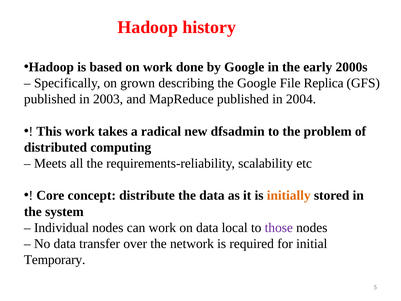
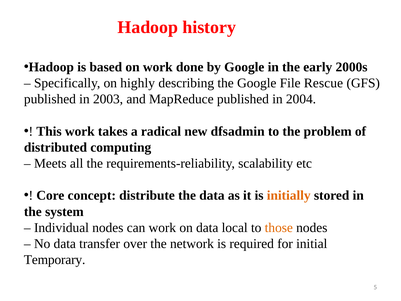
grown: grown -> highly
Replica: Replica -> Rescue
those colour: purple -> orange
